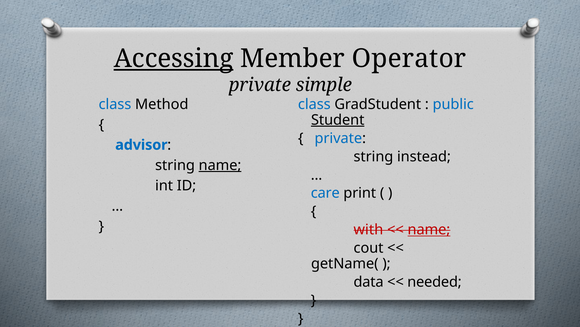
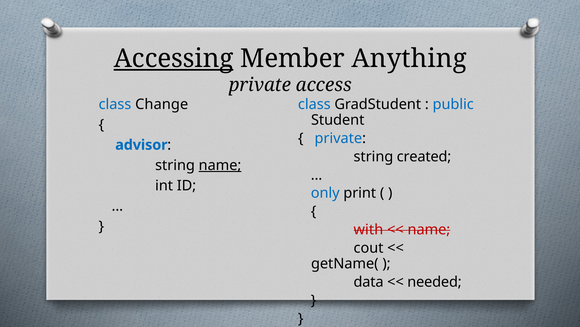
Operator: Operator -> Anything
simple: simple -> access
Method: Method -> Change
Student underline: present -> none
instead: instead -> created
care: care -> only
name at (429, 229) underline: present -> none
